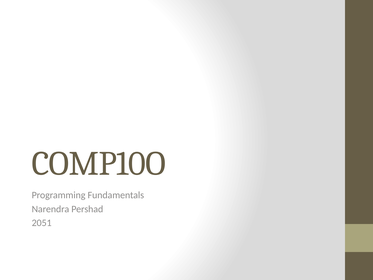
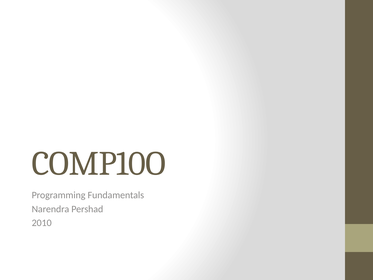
2051: 2051 -> 2010
